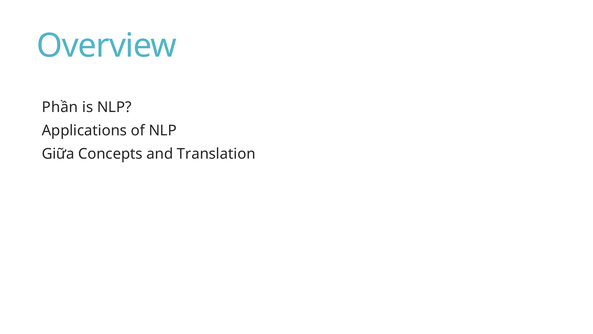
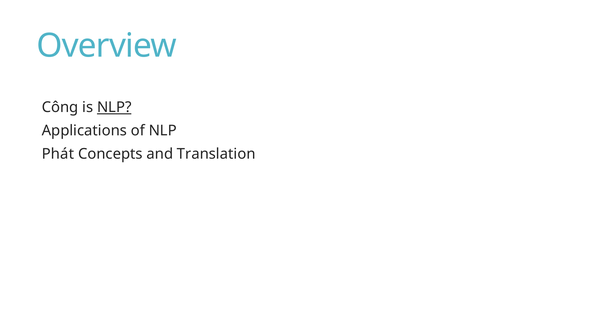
Phần: Phần -> Công
NLP at (114, 107) underline: none -> present
Giữa: Giữa -> Phát
